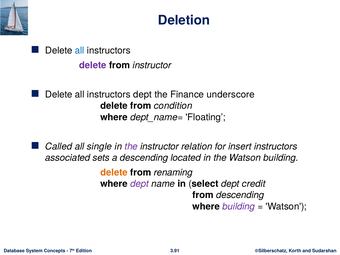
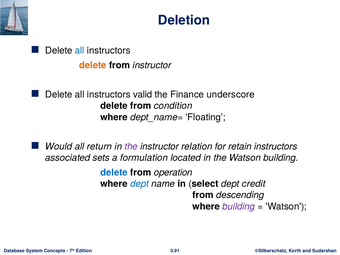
delete at (93, 65) colour: purple -> orange
instructors dept: dept -> valid
Called: Called -> Would
single: single -> return
insert: insert -> retain
a descending: descending -> formulation
delete at (114, 172) colour: orange -> blue
renaming: renaming -> operation
dept at (140, 184) colour: purple -> blue
